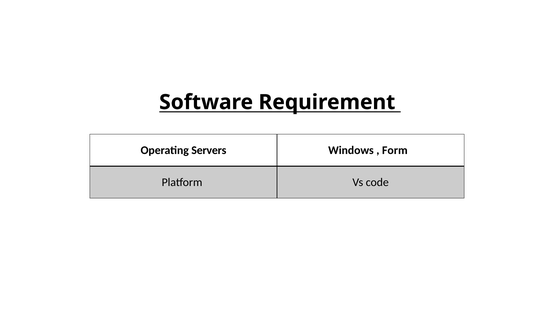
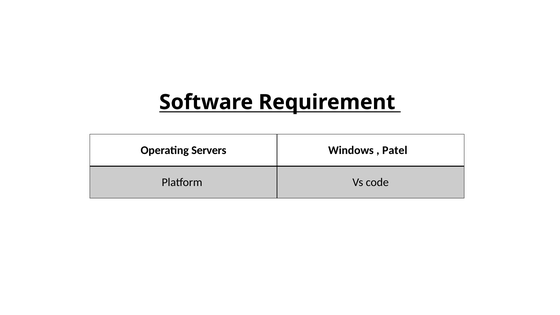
Form: Form -> Patel
